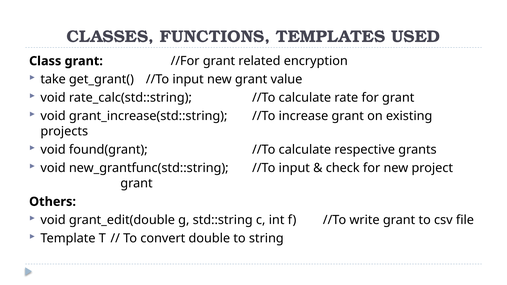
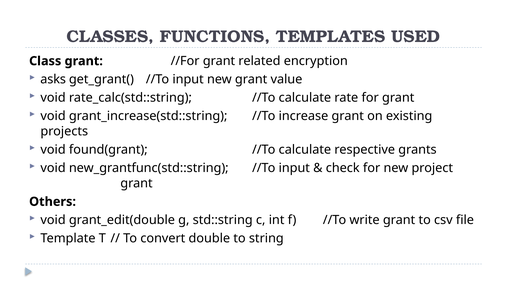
take: take -> asks
